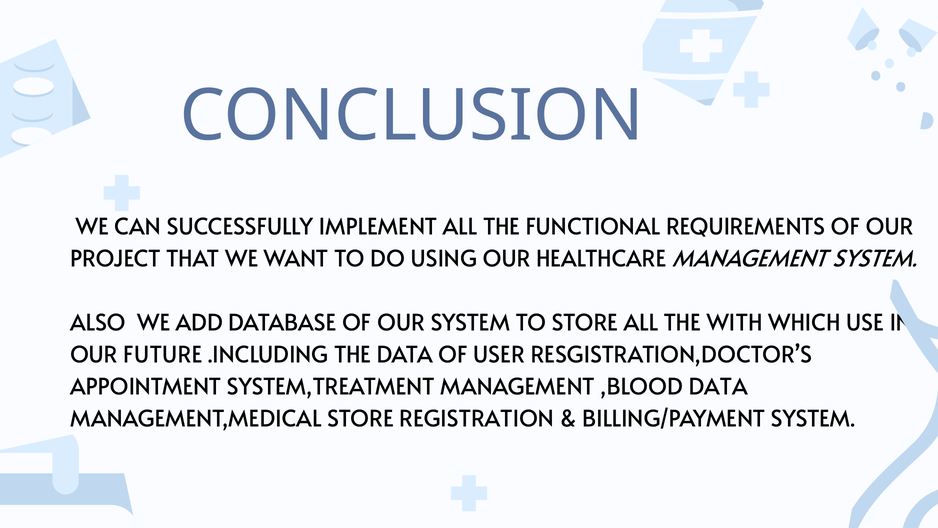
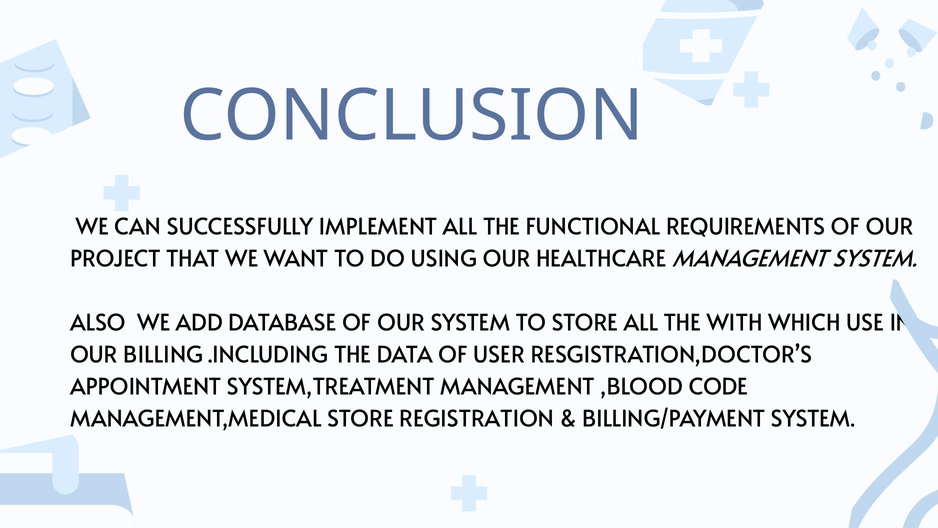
FUTURE: FUTURE -> BILLING
,BLOOD DATA: DATA -> CODE
